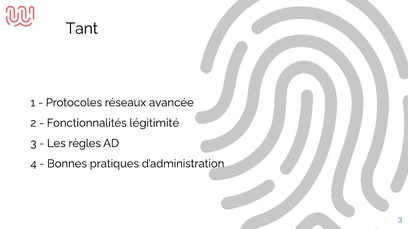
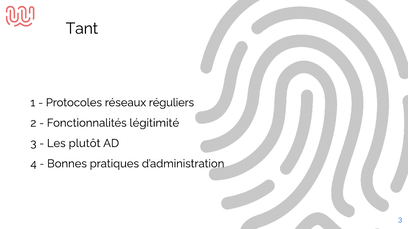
avancée: avancée -> réguliers
règles: règles -> plutôt
